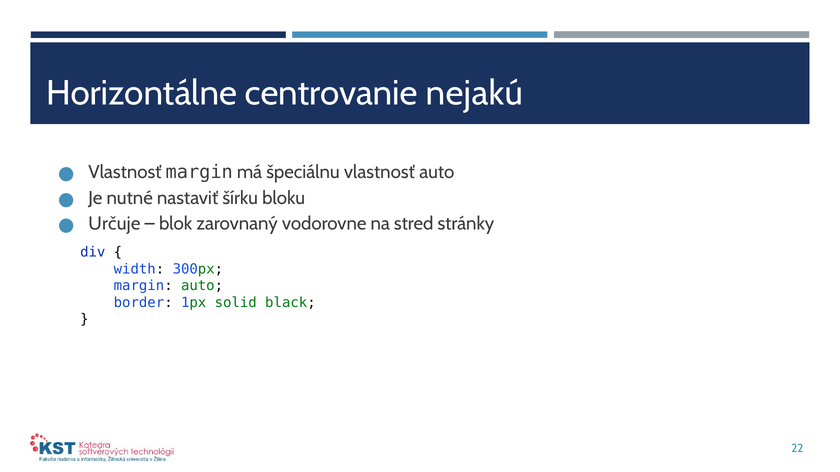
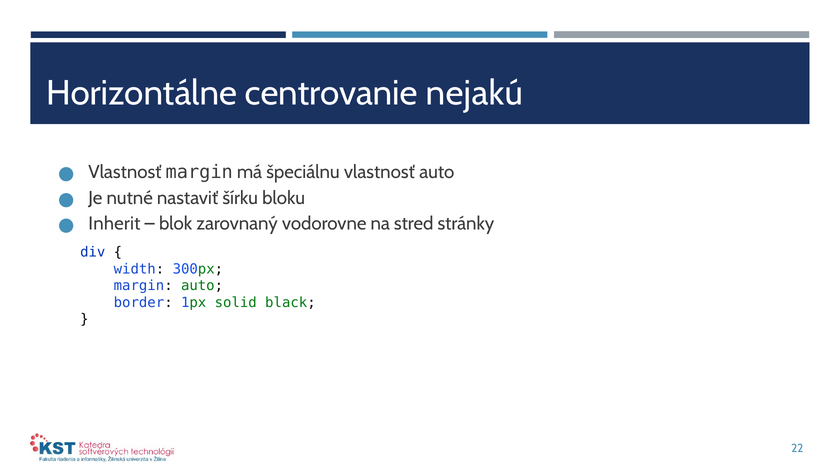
Určuje: Určuje -> Inherit
